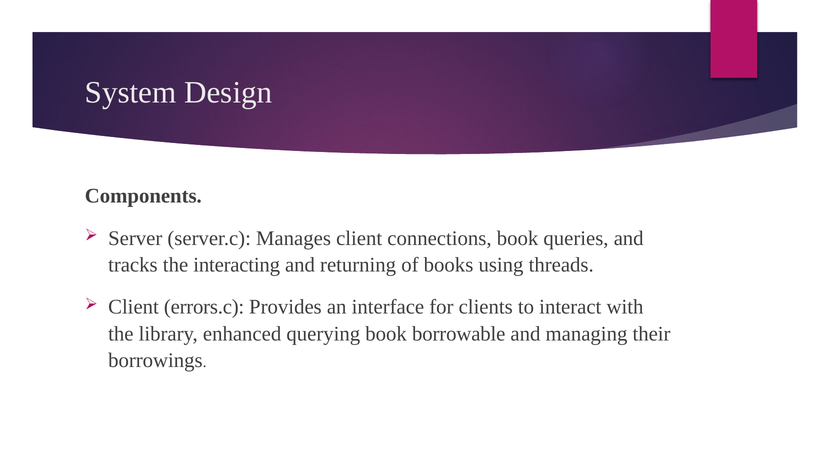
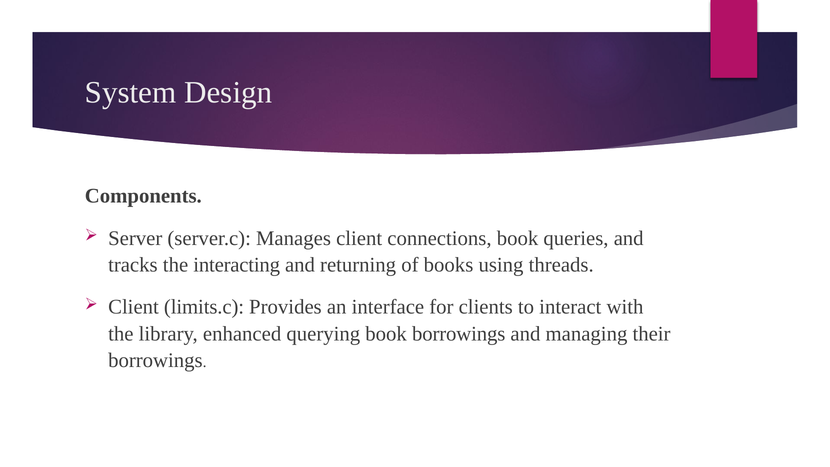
errors.c: errors.c -> limits.c
book borrowable: borrowable -> borrowings
